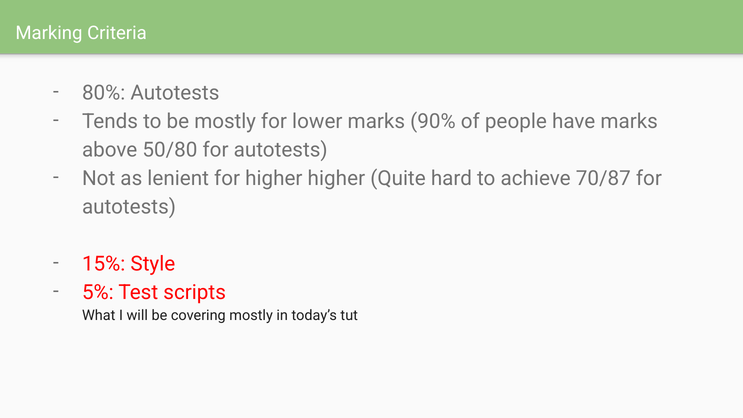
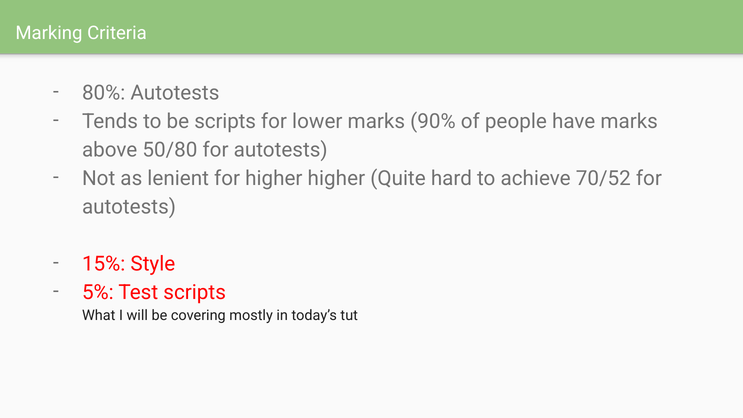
be mostly: mostly -> scripts
70/87: 70/87 -> 70/52
